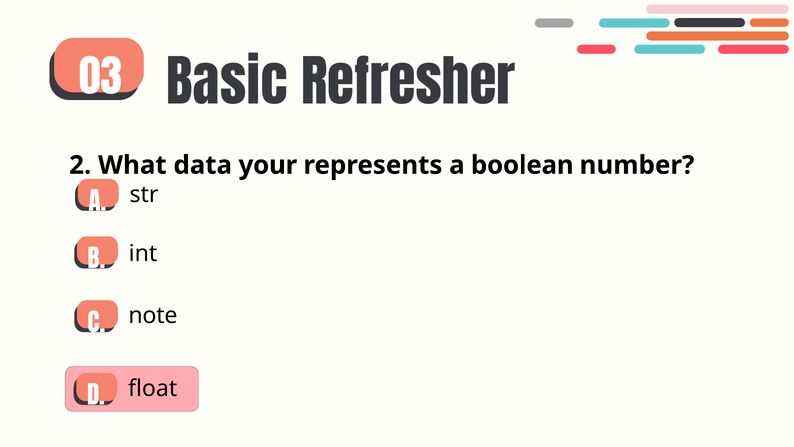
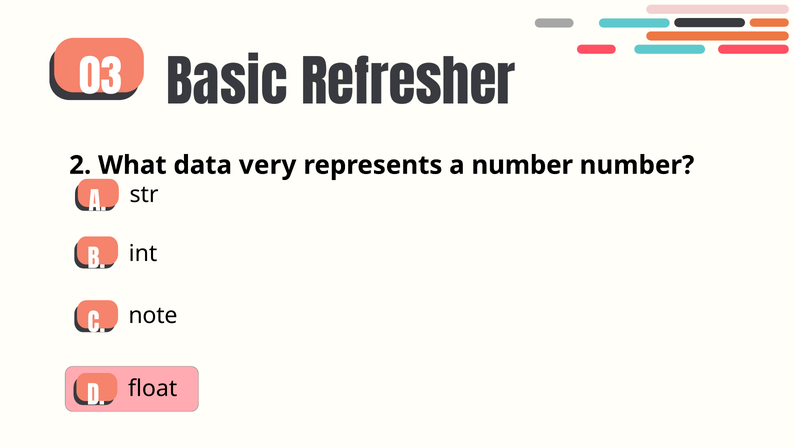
your: your -> very
a boolean: boolean -> number
